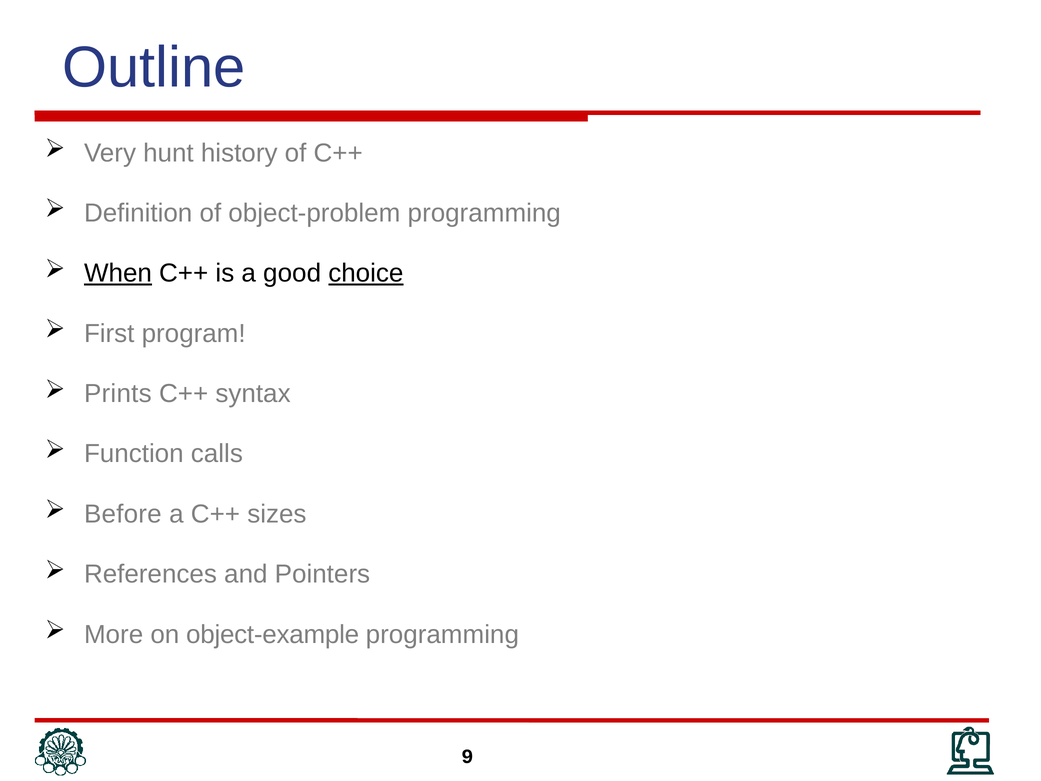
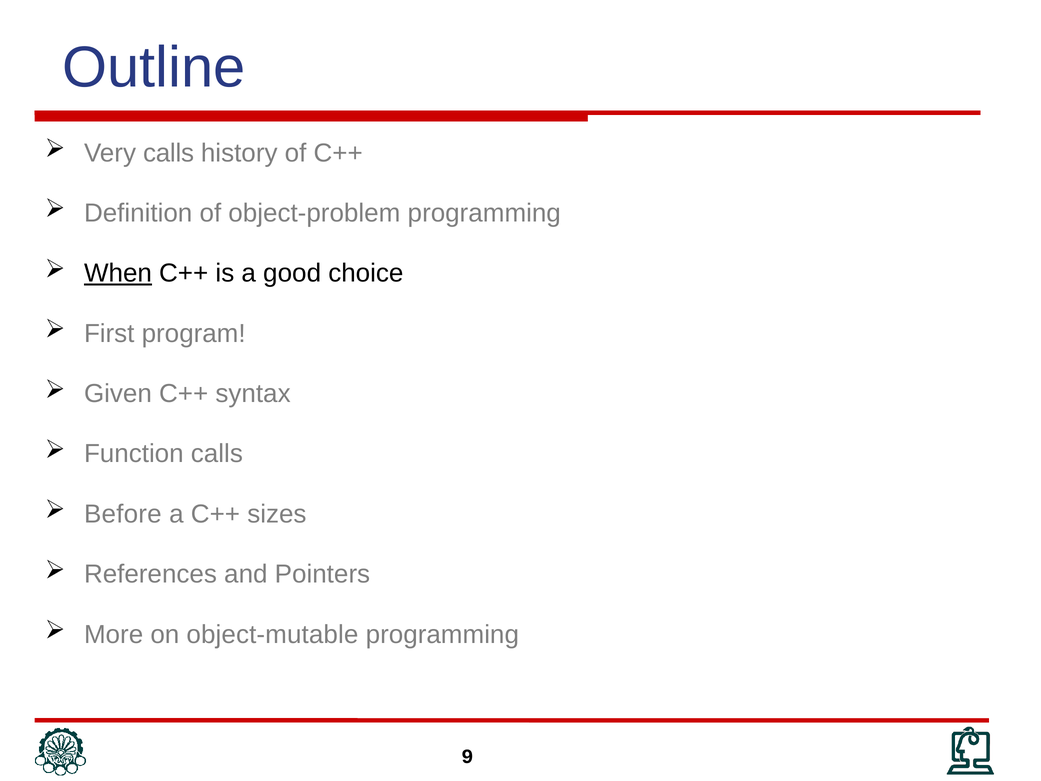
Very hunt: hunt -> calls
choice underline: present -> none
Prints: Prints -> Given
object-example: object-example -> object-mutable
